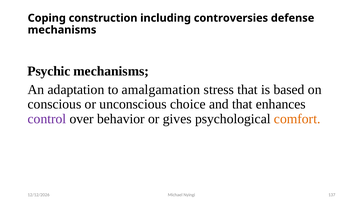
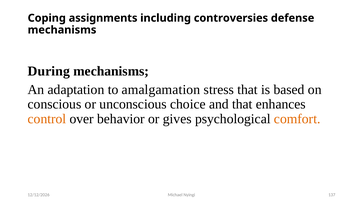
construction: construction -> assignments
Psychic: Psychic -> During
control colour: purple -> orange
